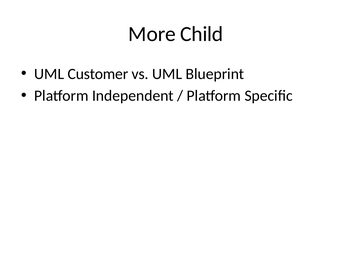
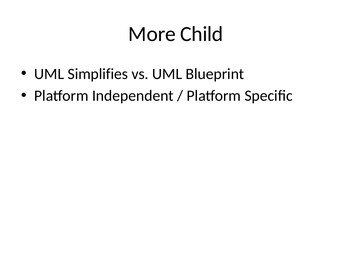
Customer: Customer -> Simplifies
